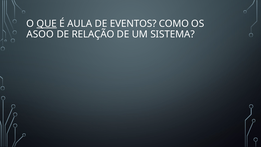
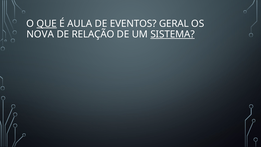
COMO: COMO -> GERAL
ASOO: ASOO -> NOVA
SISTEMA underline: none -> present
